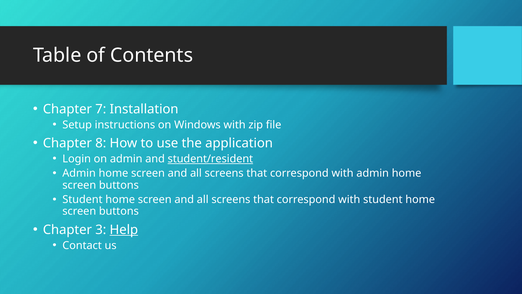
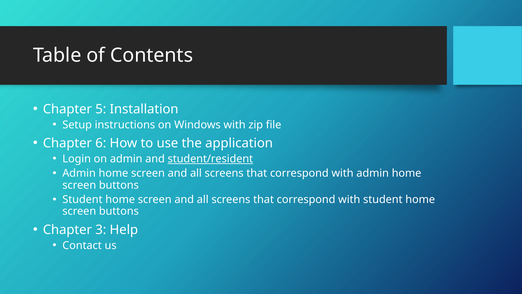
7: 7 -> 5
8: 8 -> 6
Help underline: present -> none
